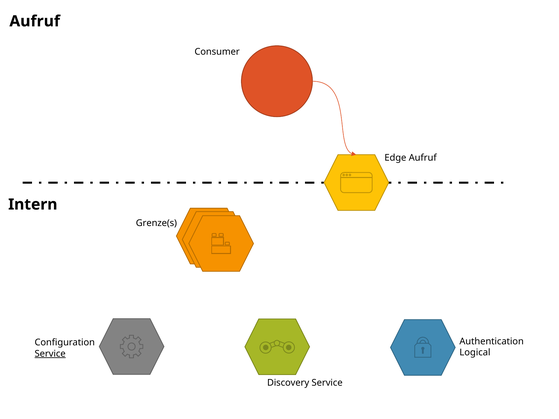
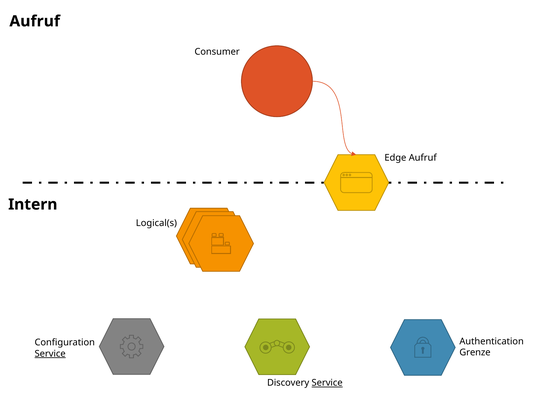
Grenze(s: Grenze(s -> Logical(s
Logical: Logical -> Grenze
Service at (327, 383) underline: none -> present
